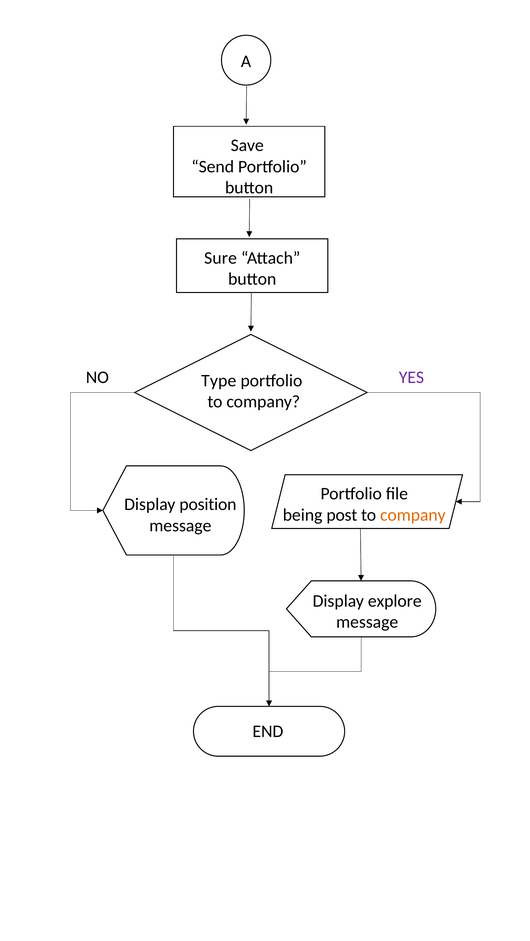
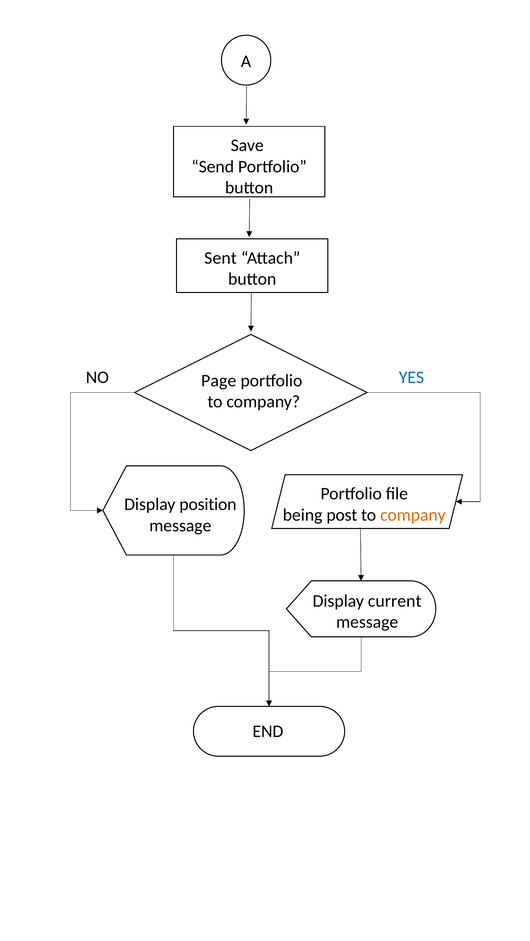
Sure: Sure -> Sent
YES colour: purple -> blue
Type: Type -> Page
explore: explore -> current
